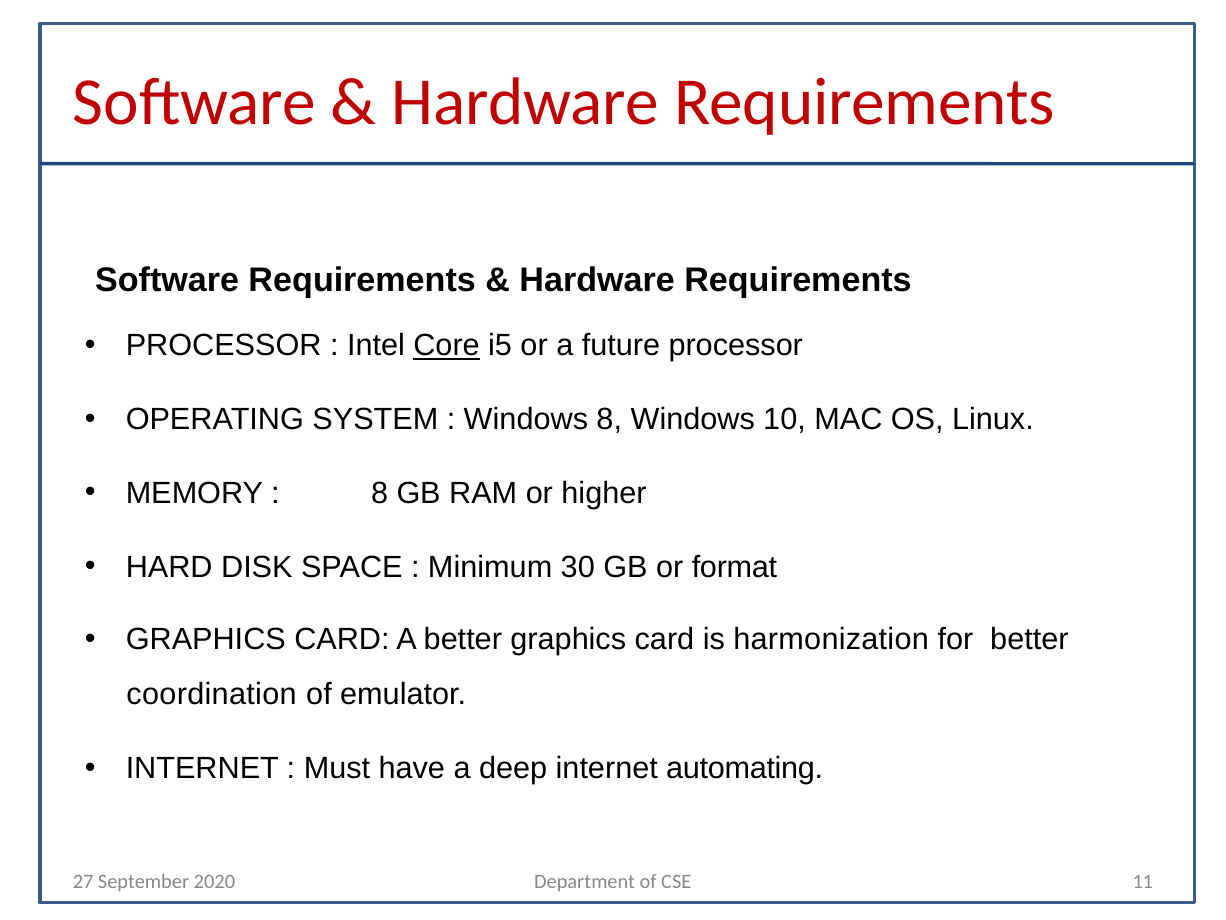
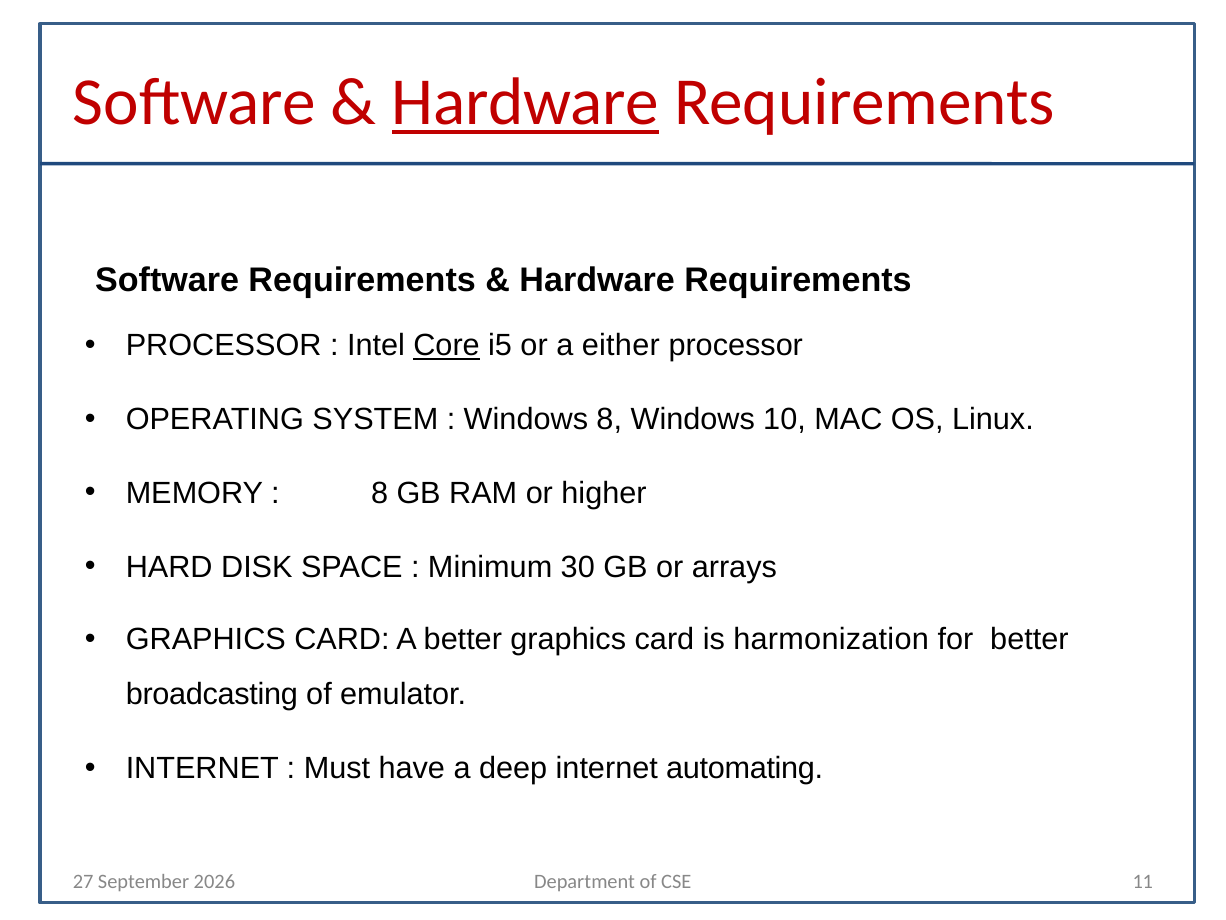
Hardware at (526, 103) underline: none -> present
future: future -> either
format: format -> arrays
coordination: coordination -> broadcasting
2020: 2020 -> 2026
